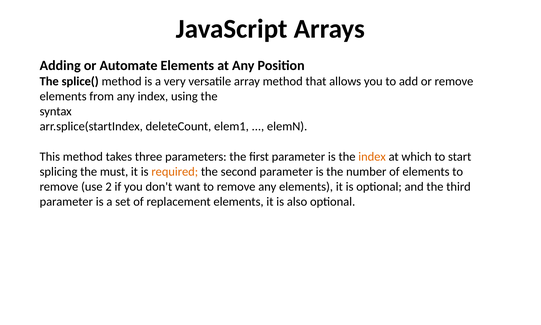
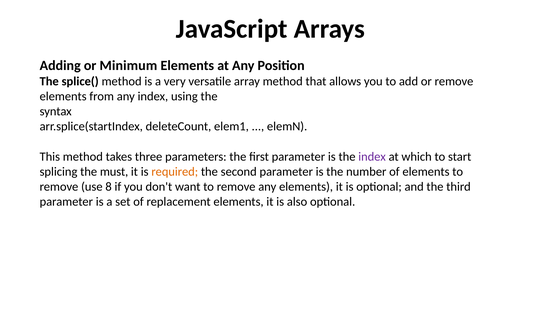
Automate: Automate -> Minimum
index at (372, 156) colour: orange -> purple
2: 2 -> 8
